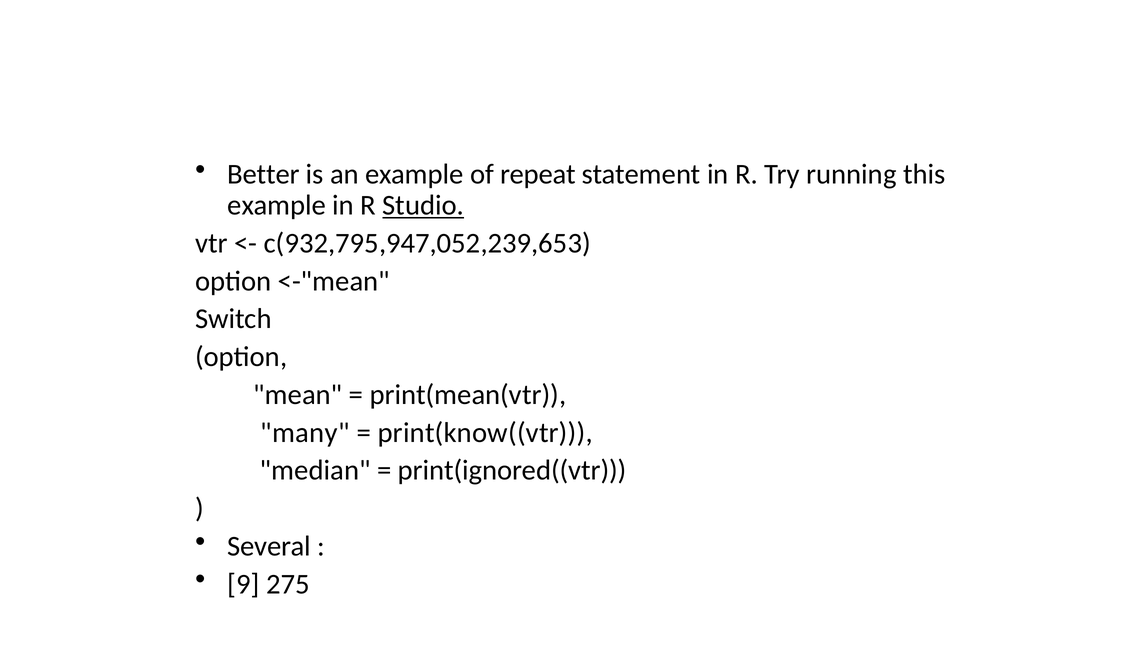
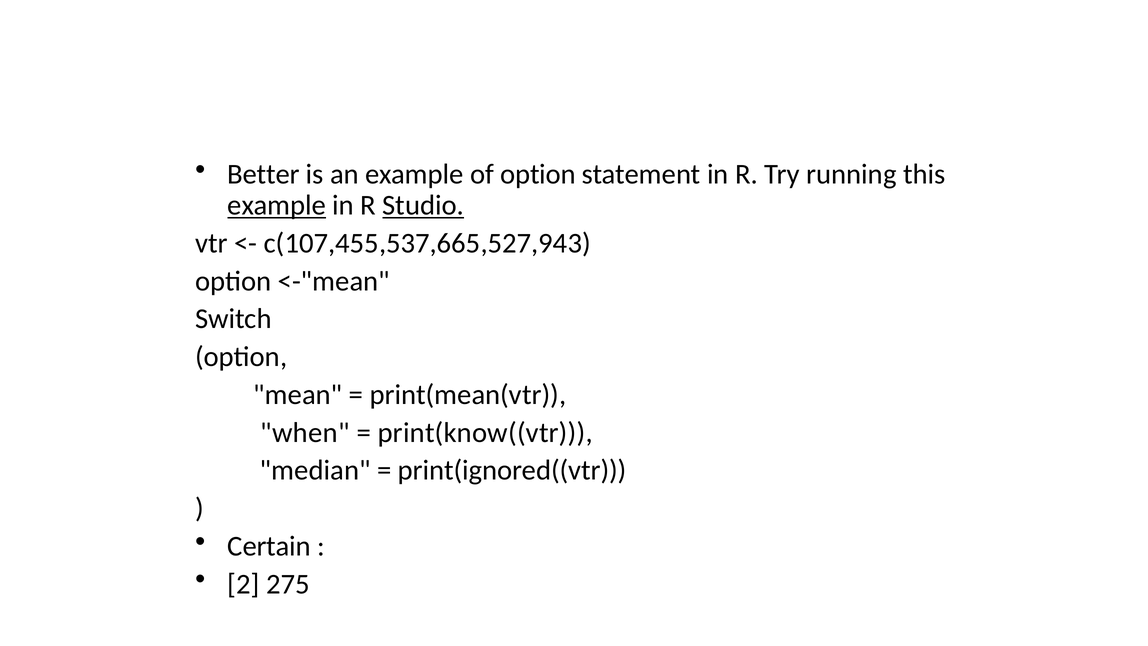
of repeat: repeat -> option
example at (277, 205) underline: none -> present
c(932,795,947,052,239,653: c(932,795,947,052,239,653 -> c(107,455,537,665,527,943
many: many -> when
Several: Several -> Certain
9: 9 -> 2
